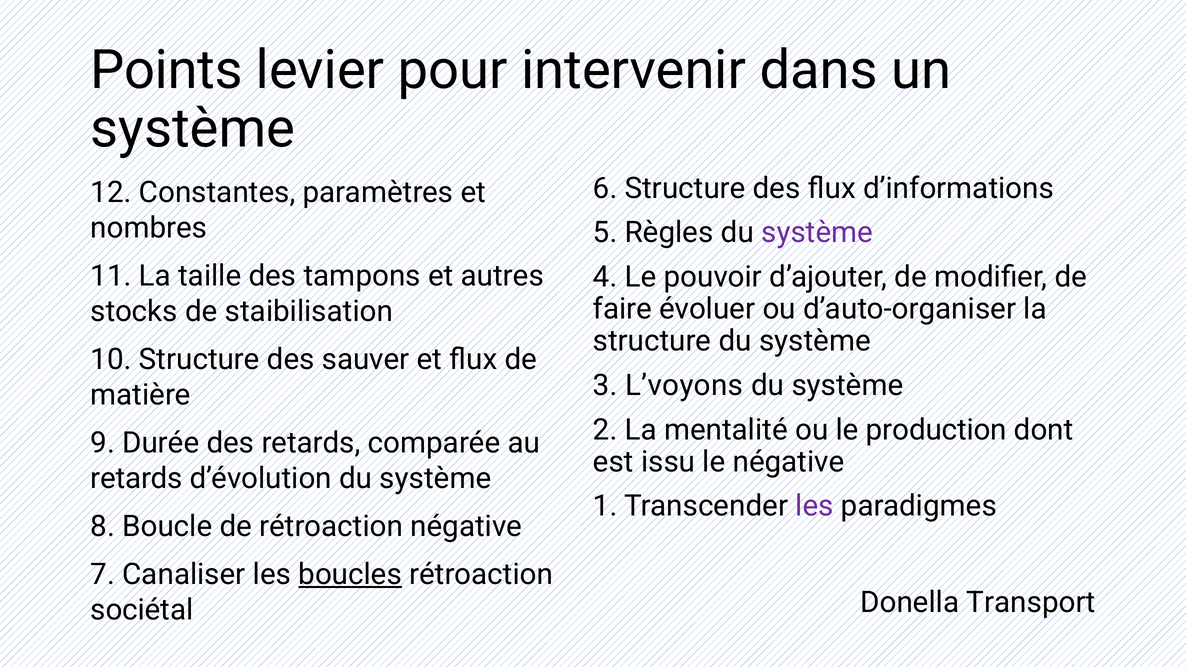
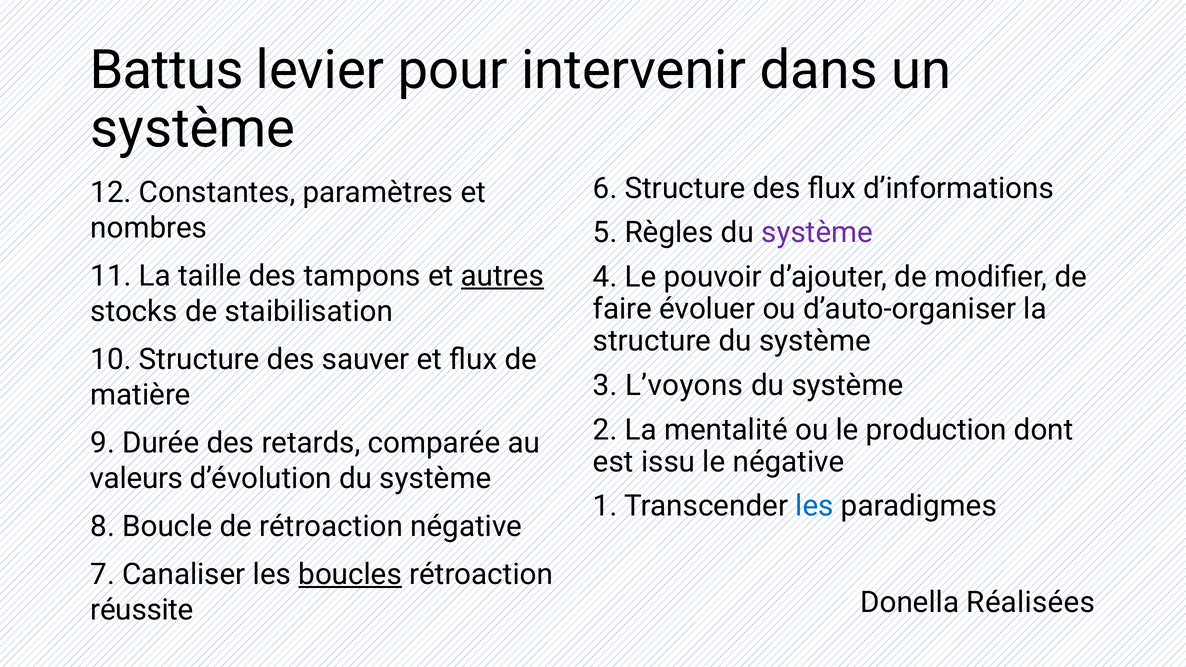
Points: Points -> Battus
autres underline: none -> present
retards at (137, 478): retards -> valeurs
les at (815, 506) colour: purple -> blue
Transport: Transport -> Réalisées
sociétal: sociétal -> réussite
